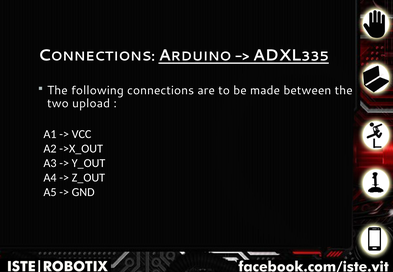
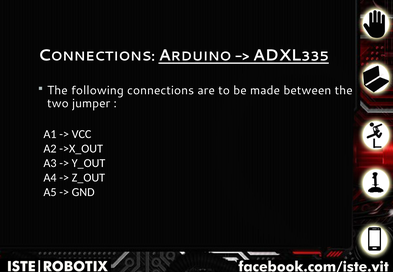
upload: upload -> jumper
